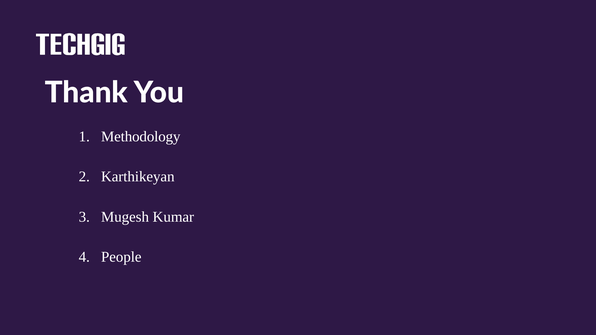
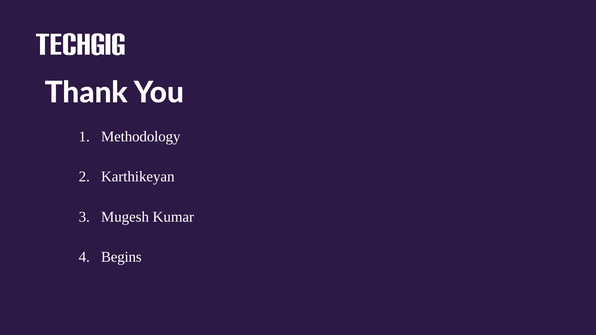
People: People -> Begins
